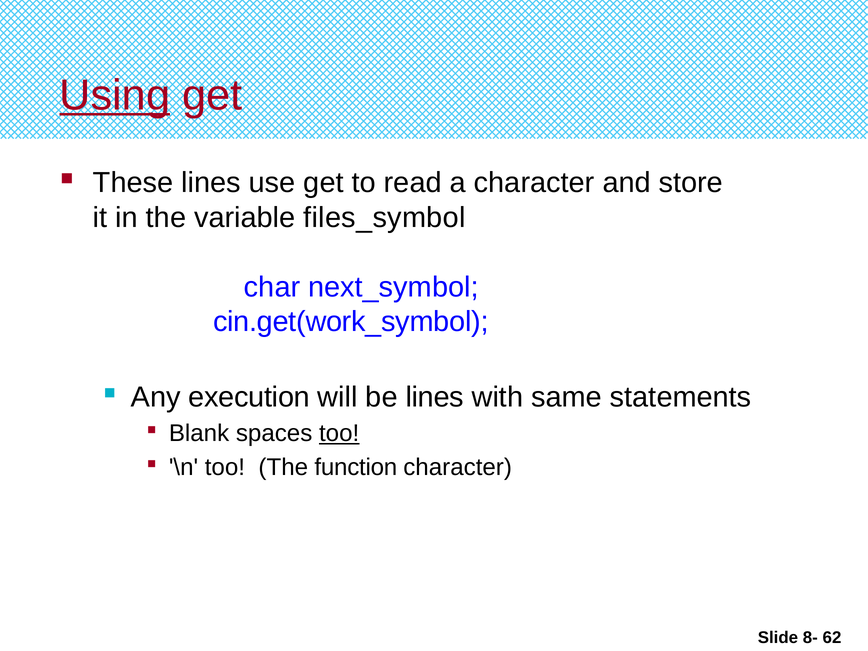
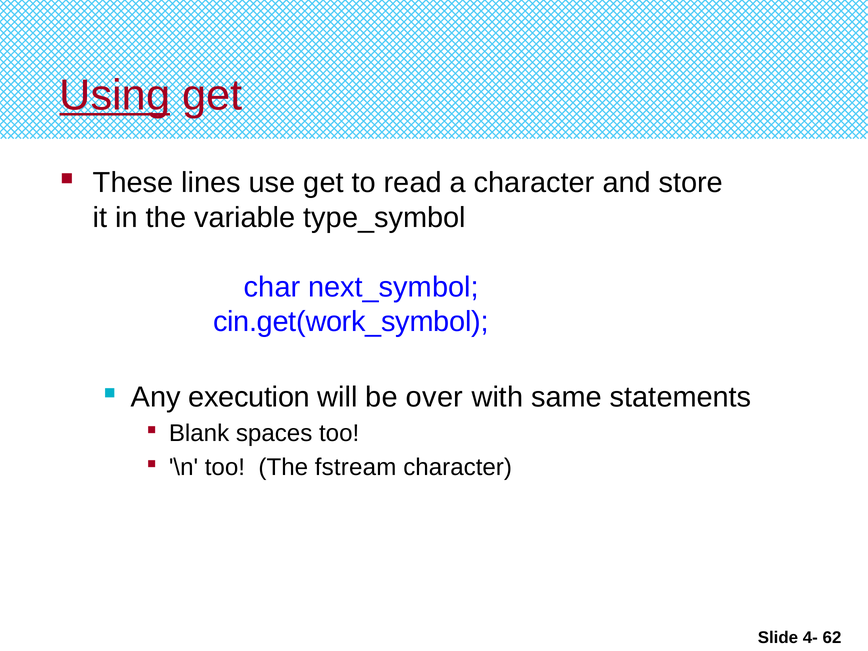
files_symbol: files_symbol -> type_symbol
be lines: lines -> over
too at (339, 433) underline: present -> none
function: function -> fstream
8-: 8- -> 4-
